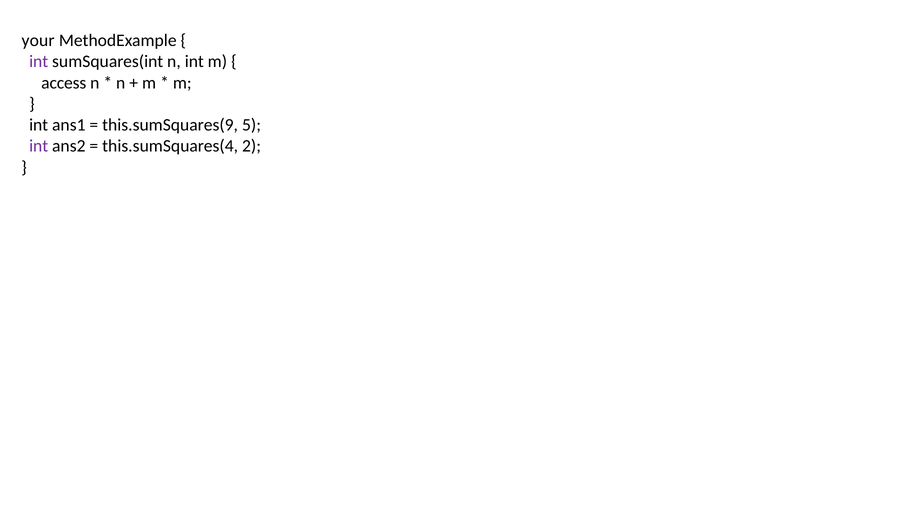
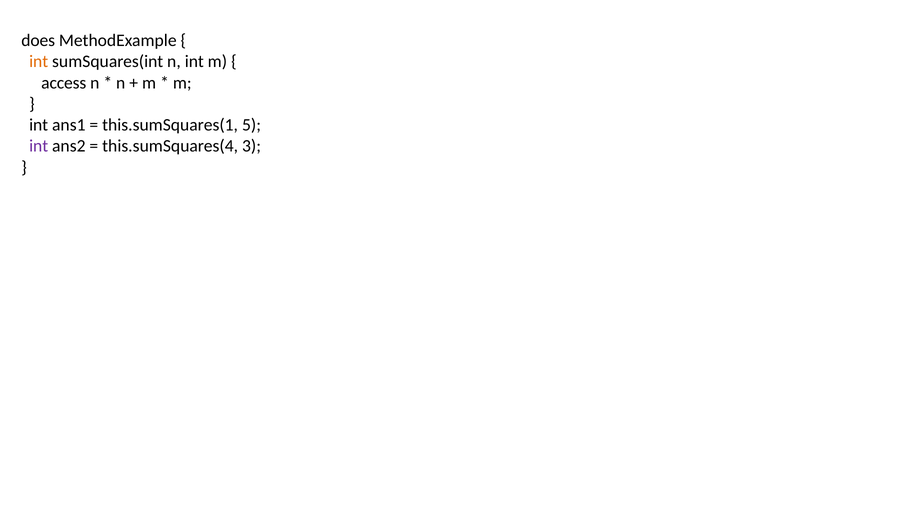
your: your -> does
int at (39, 62) colour: purple -> orange
this.sumSquares(9: this.sumSquares(9 -> this.sumSquares(1
2: 2 -> 3
